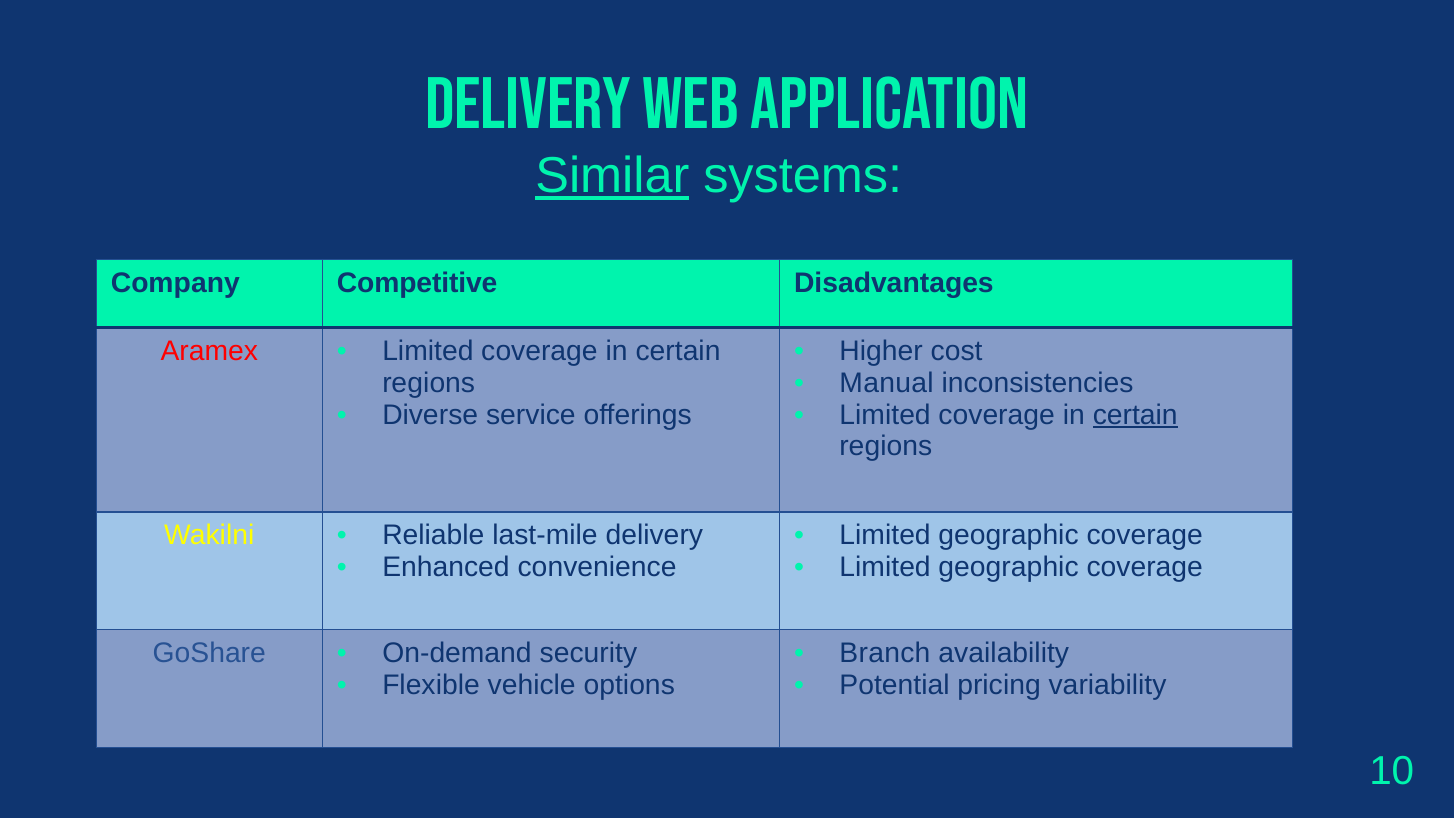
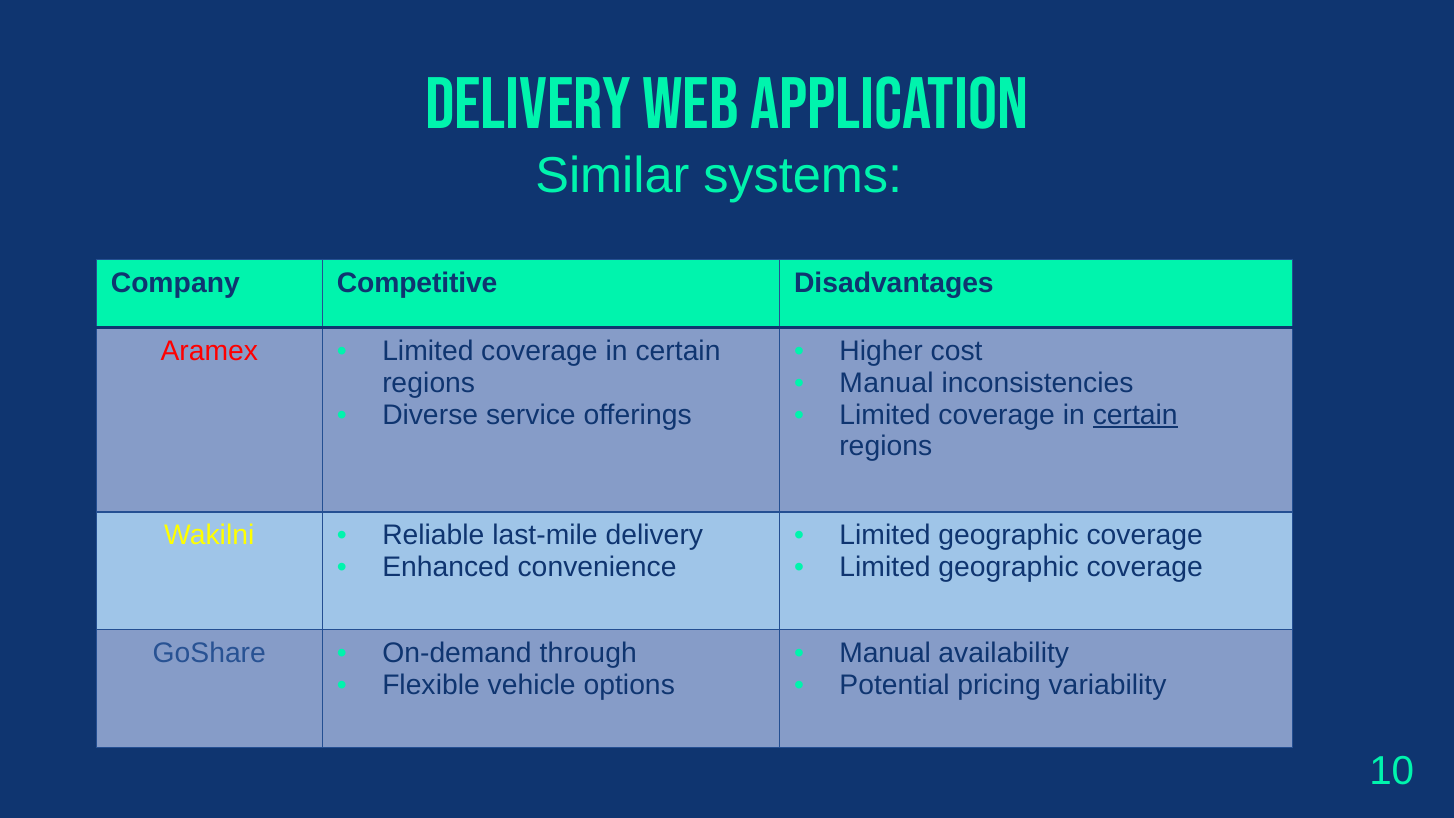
Similar underline: present -> none
security: security -> through
Branch at (885, 653): Branch -> Manual
